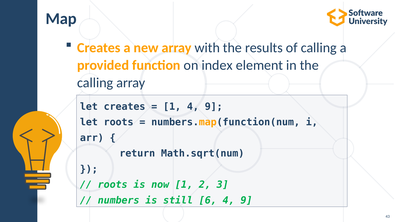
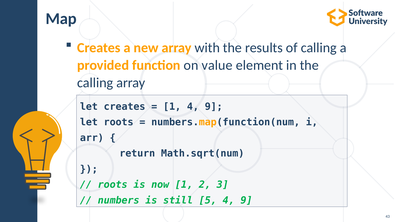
index: index -> value
6: 6 -> 5
